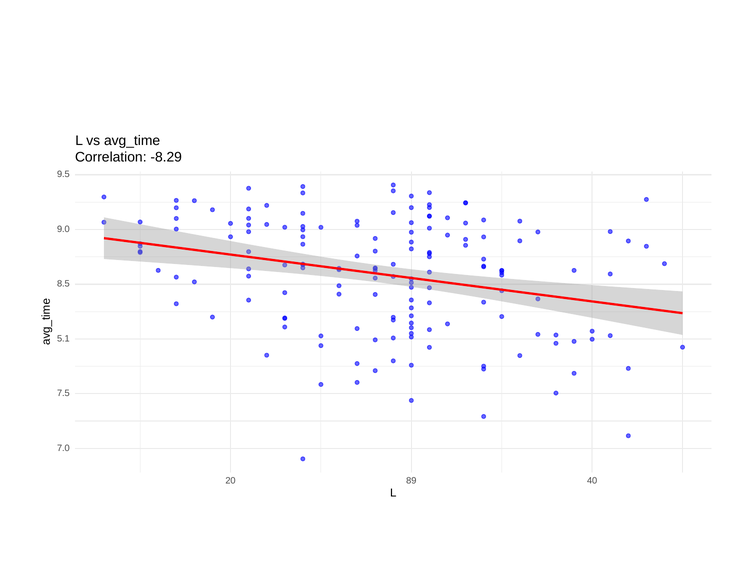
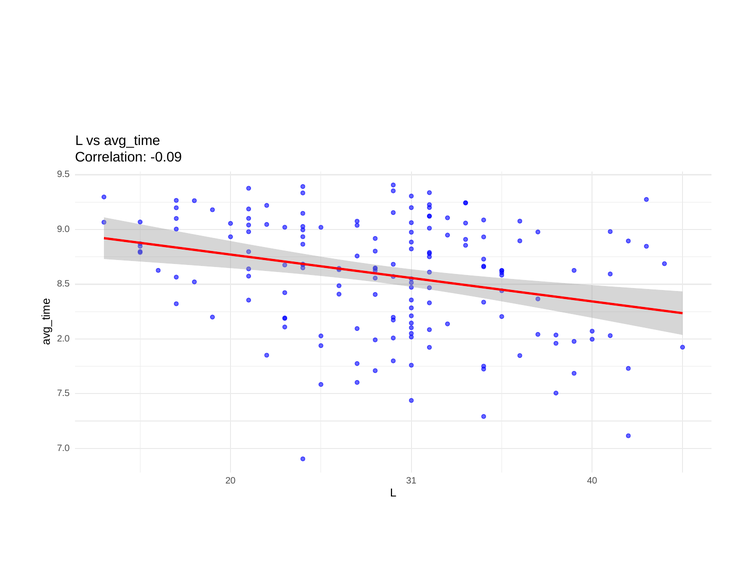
-8.29: -8.29 -> -0.09
5.1: 5.1 -> 2.0
89: 89 -> 31
